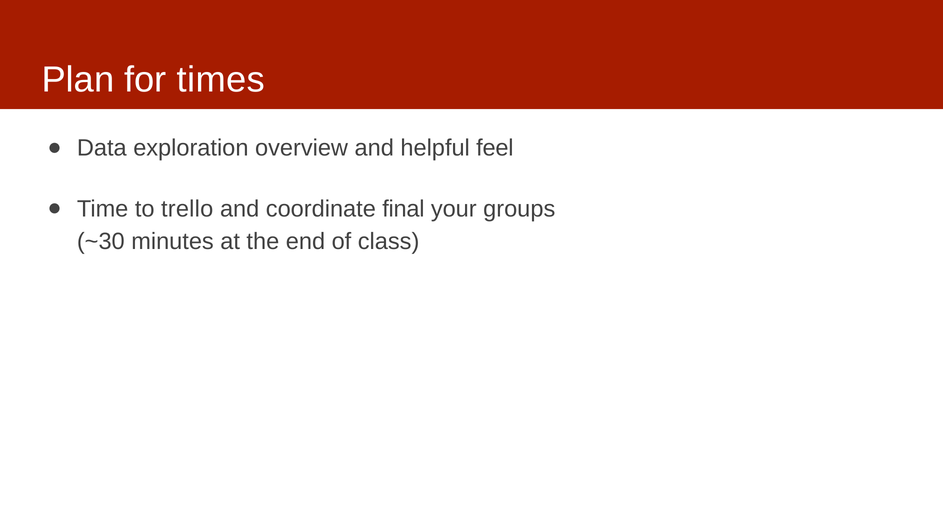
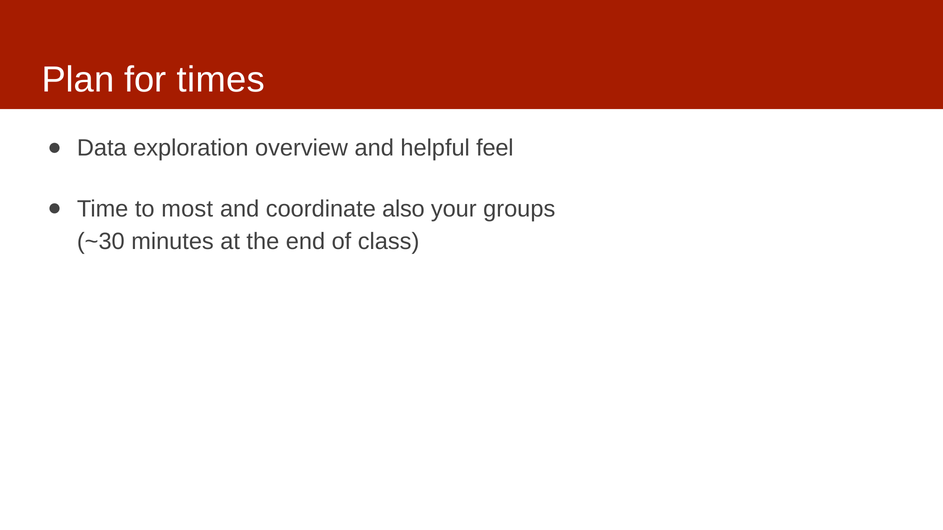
trello: trello -> most
final: final -> also
